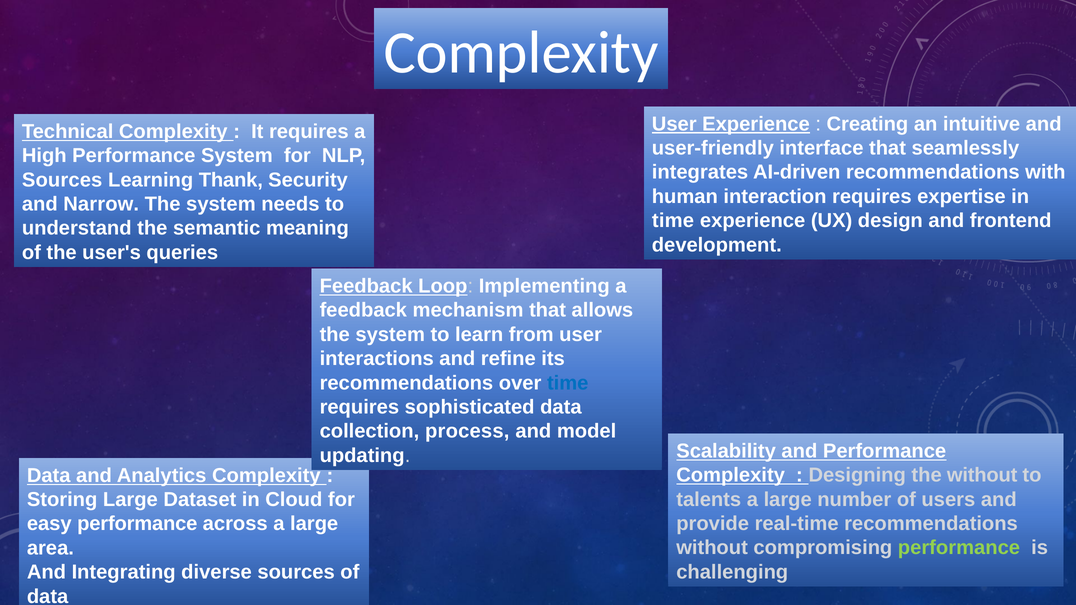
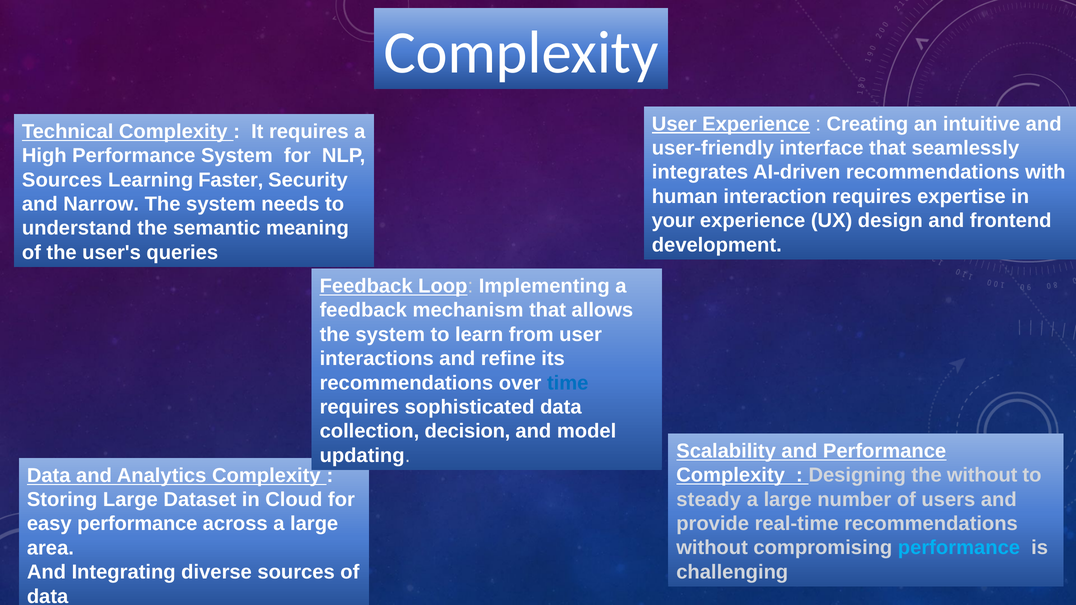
Thank: Thank -> Faster
time at (673, 221): time -> your
process: process -> decision
talents: talents -> steady
performance at (959, 548) colour: light green -> light blue
